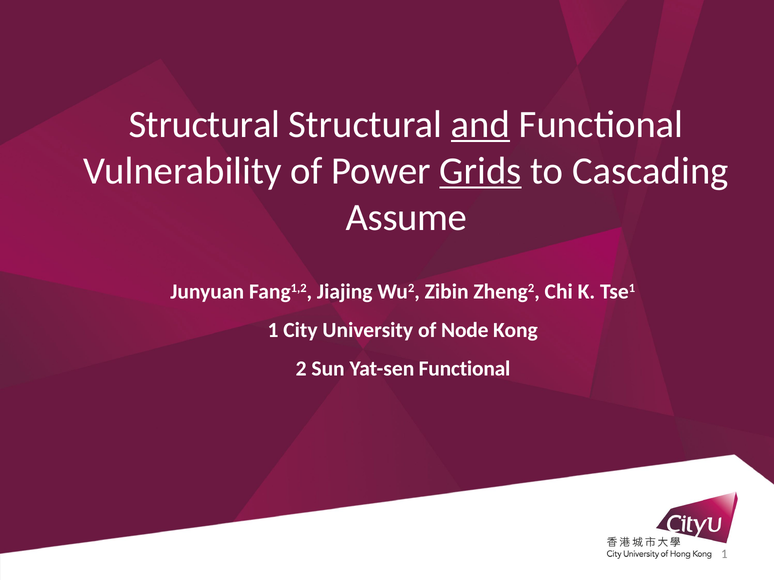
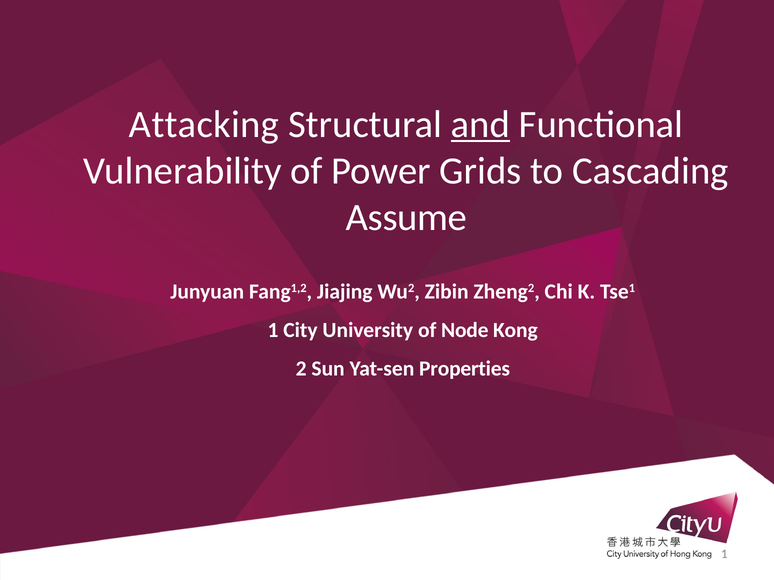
Structural at (204, 125): Structural -> Attacking
Grids underline: present -> none
Yat-sen Functional: Functional -> Properties
